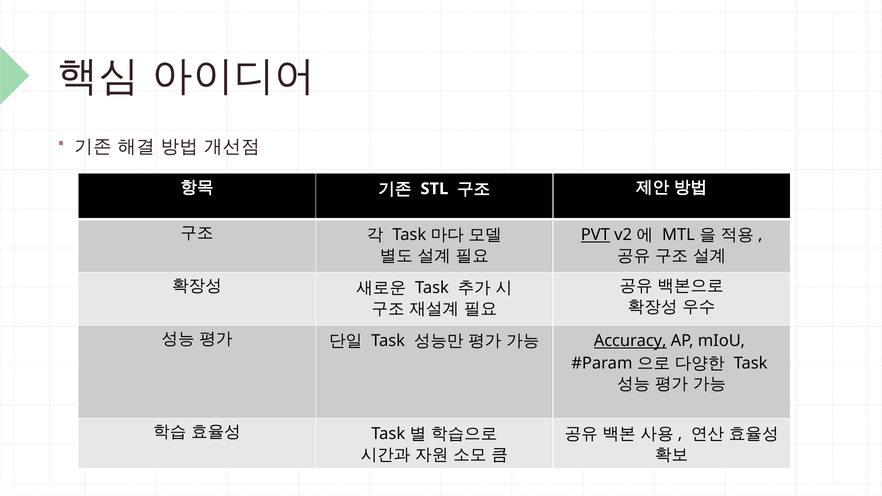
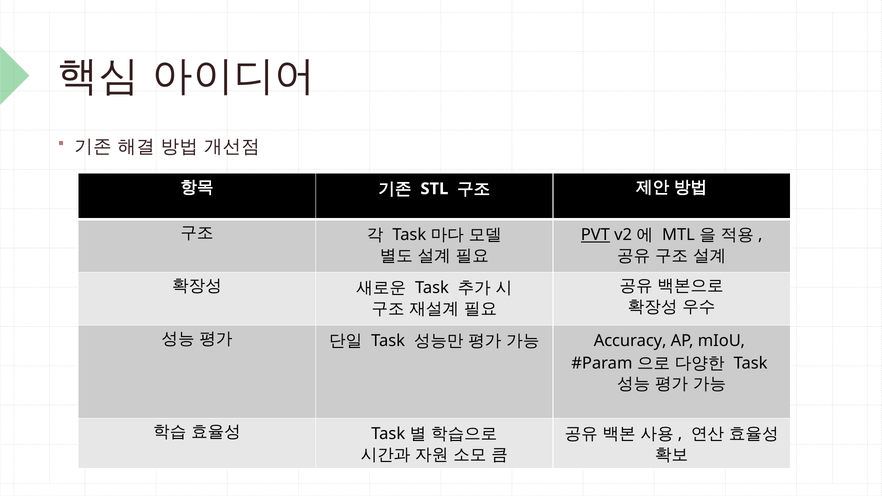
Accuracy underline: present -> none
